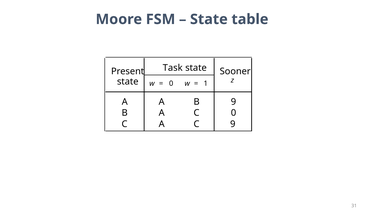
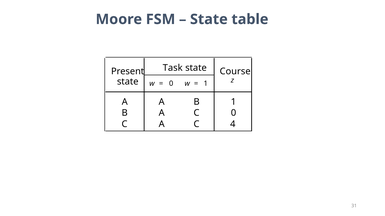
Sooner: Sooner -> Course
B 9: 9 -> 1
C 9: 9 -> 4
